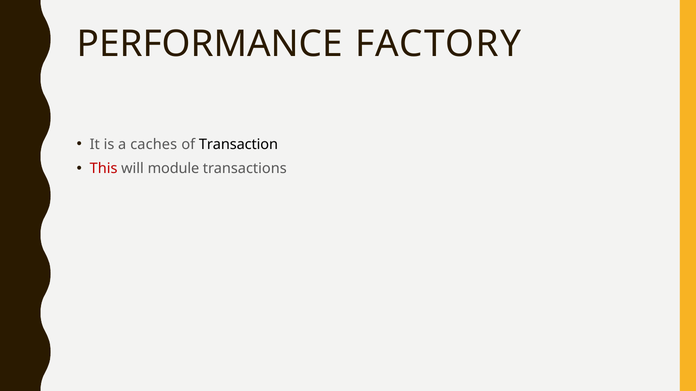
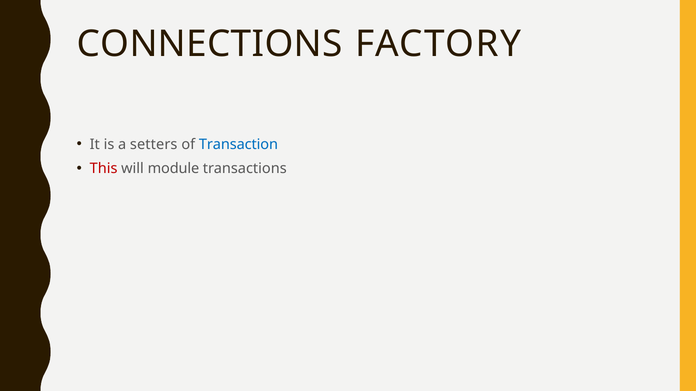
PERFORMANCE: PERFORMANCE -> CONNECTIONS
caches: caches -> setters
Transaction colour: black -> blue
